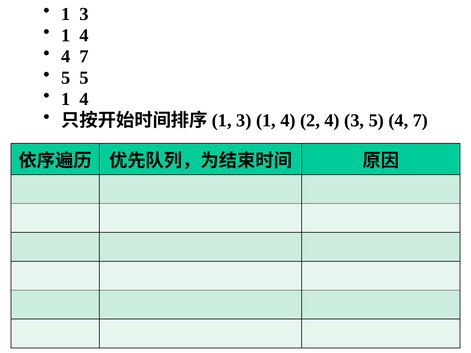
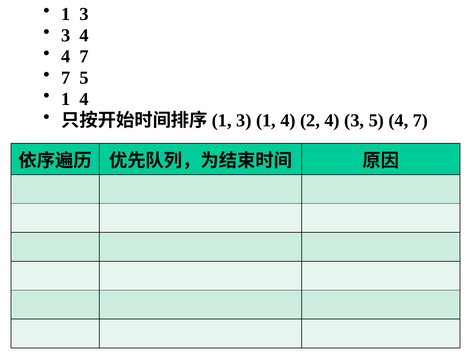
1 at (66, 35): 1 -> 3
5 at (66, 78): 5 -> 7
